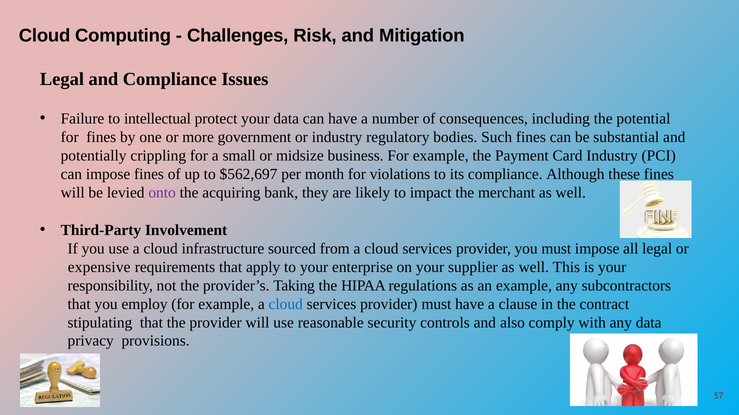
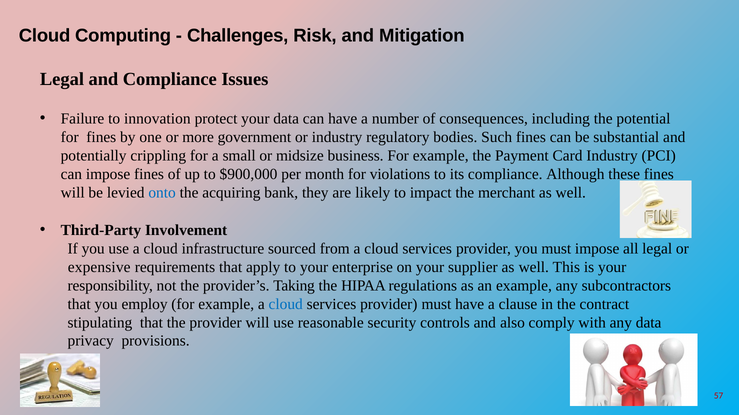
intellectual: intellectual -> innovation
$562,697: $562,697 -> $900,000
onto colour: purple -> blue
